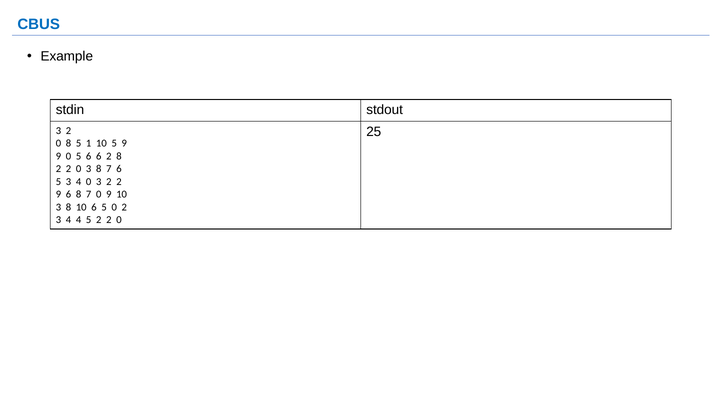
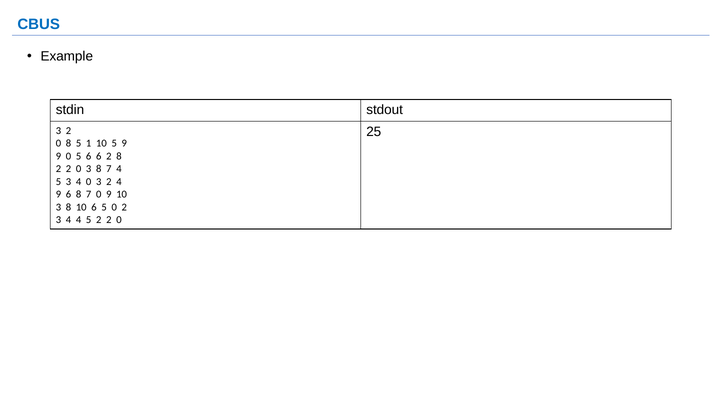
7 6: 6 -> 4
3 2 2: 2 -> 4
